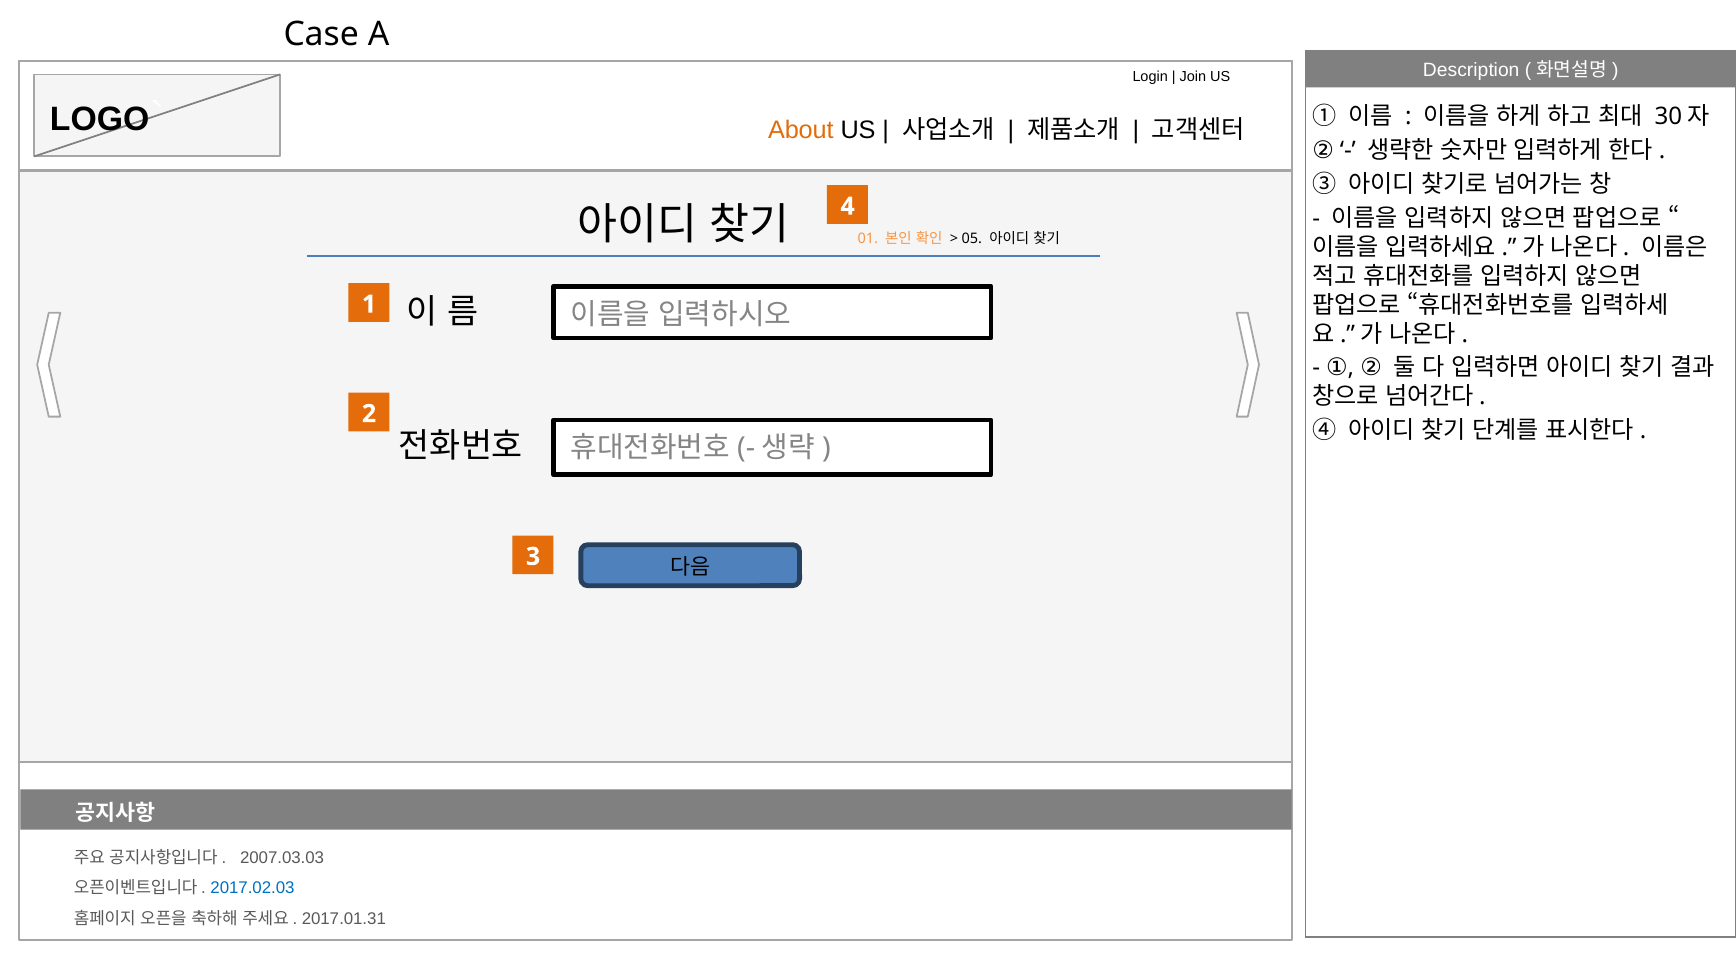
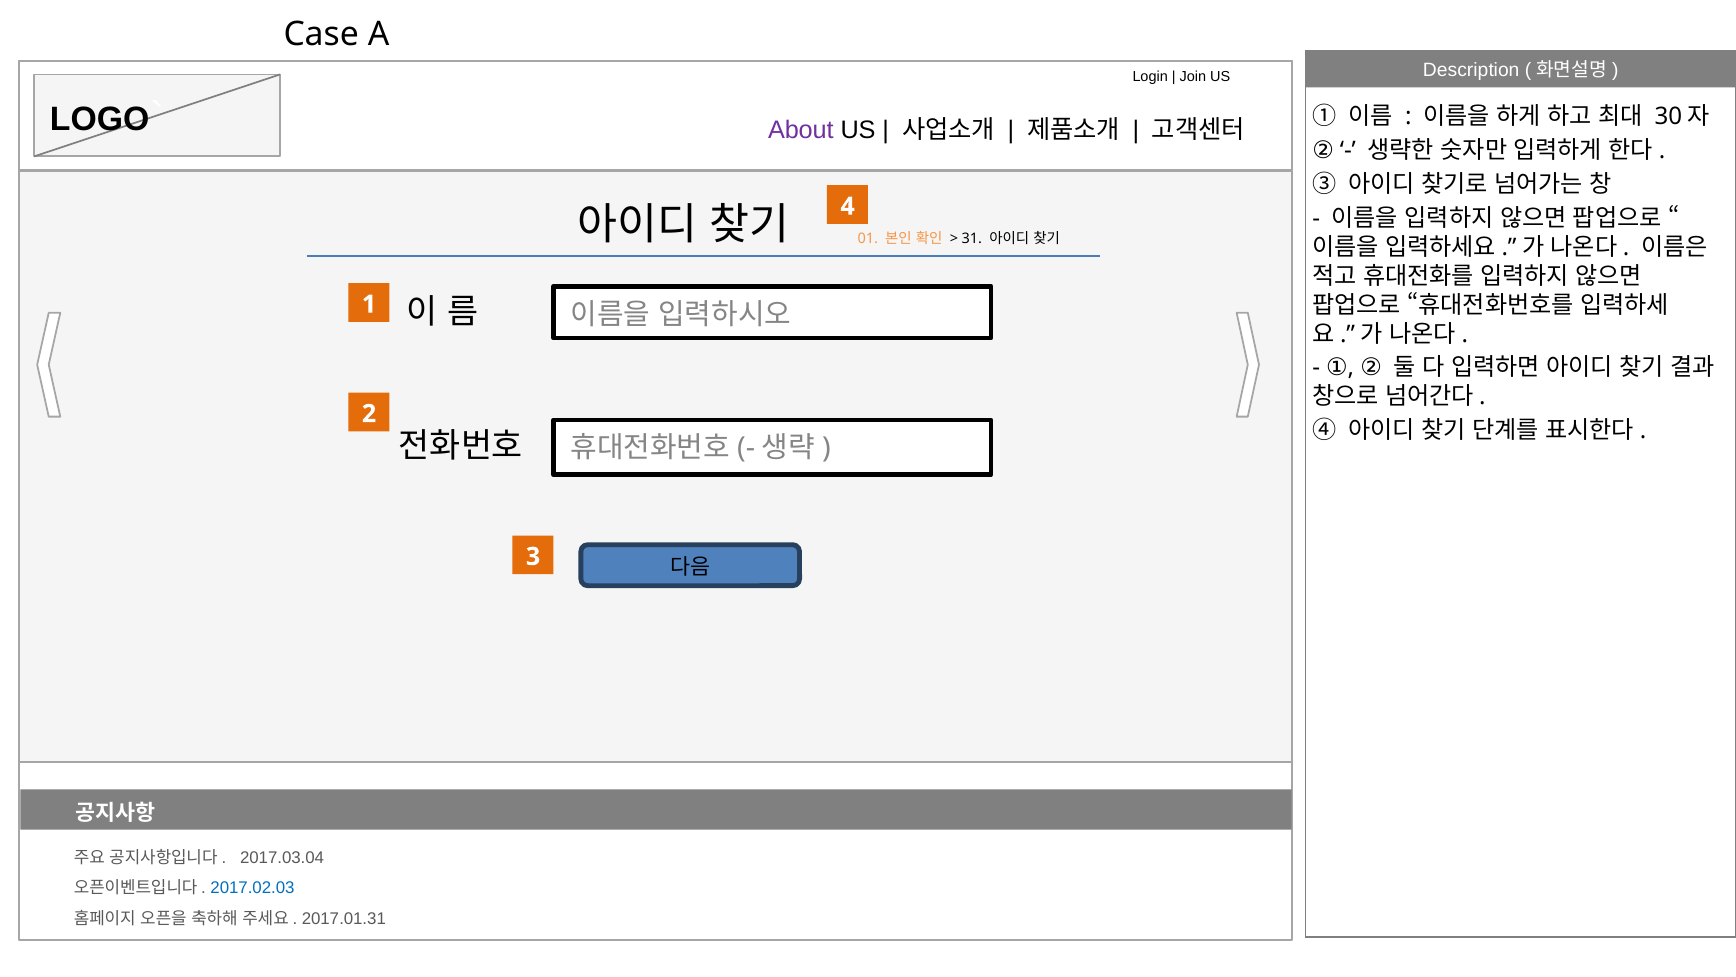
About colour: orange -> purple
05: 05 -> 31
2007.03.03: 2007.03.03 -> 2017.03.04
